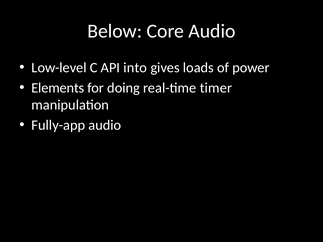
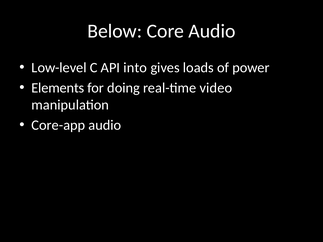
timer: timer -> video
Fully-app: Fully-app -> Core-app
